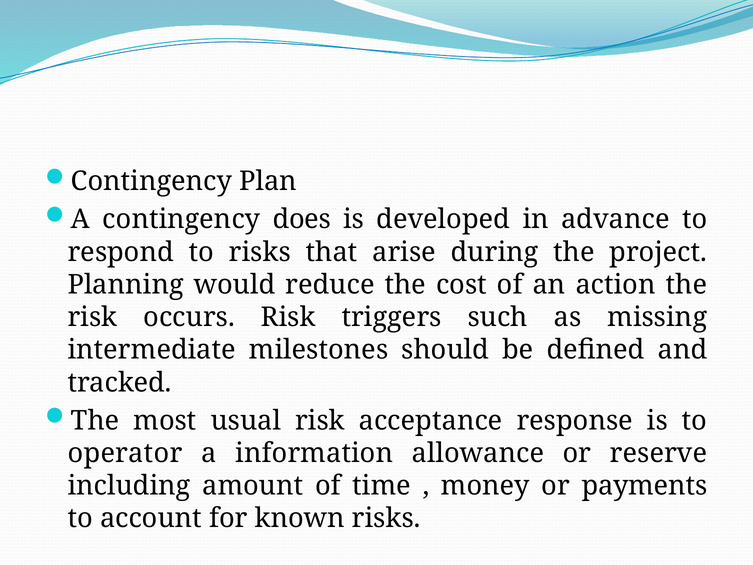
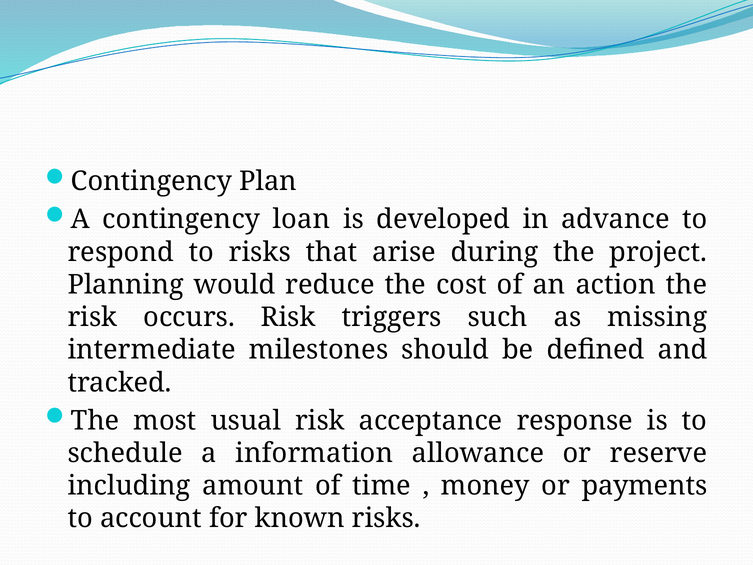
does: does -> loan
operator: operator -> schedule
